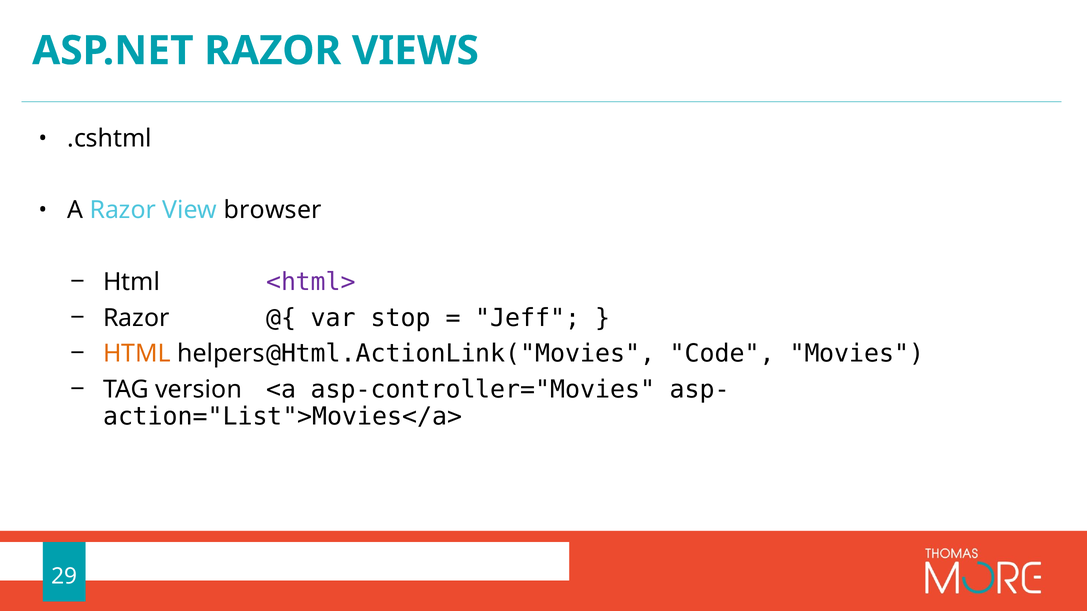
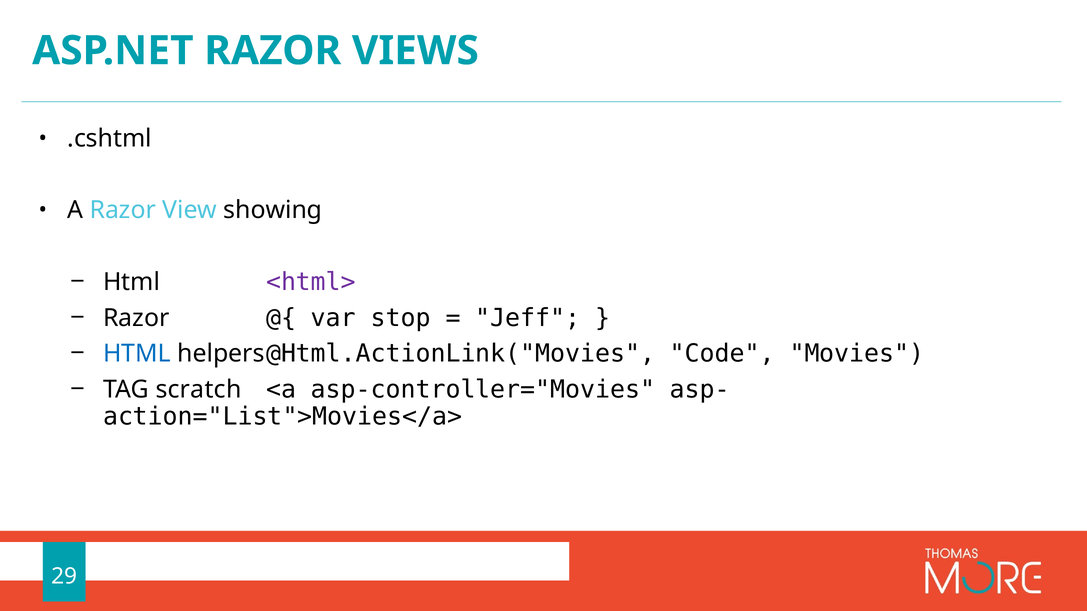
browser: browser -> showing
HTML at (137, 354) colour: orange -> blue
version: version -> scratch
